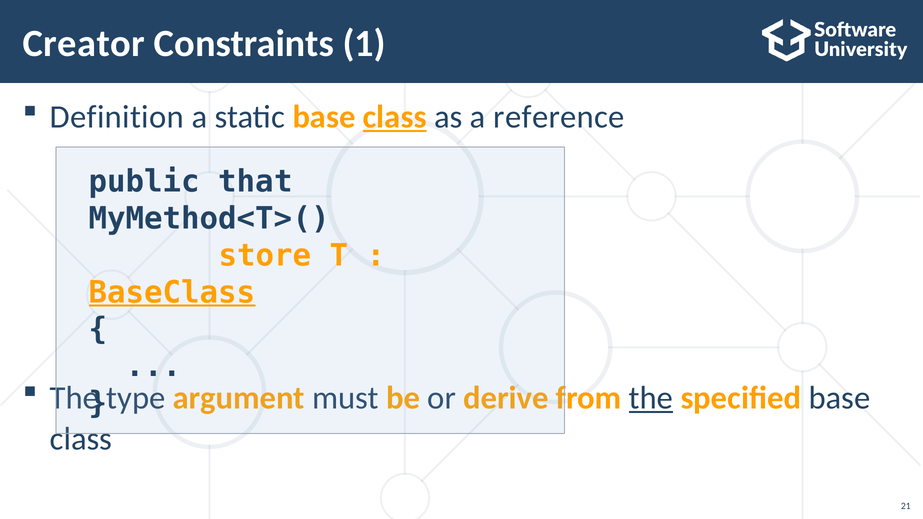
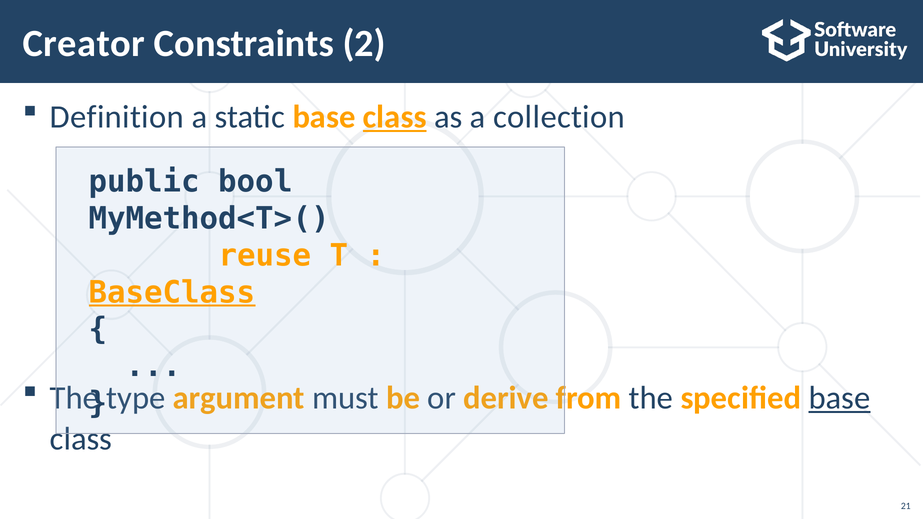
1: 1 -> 2
reference: reference -> collection
that: that -> bool
store: store -> reuse
the at (651, 398) underline: present -> none
base at (839, 398) underline: none -> present
